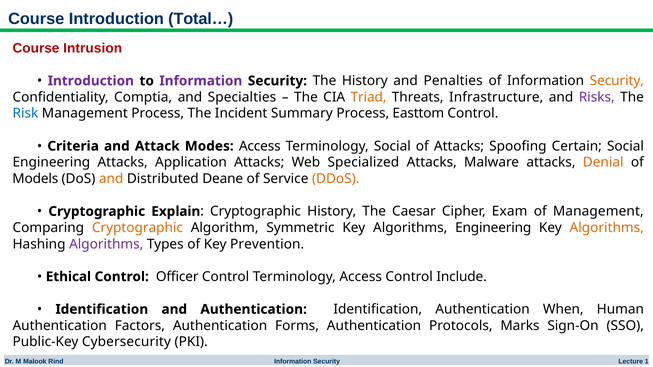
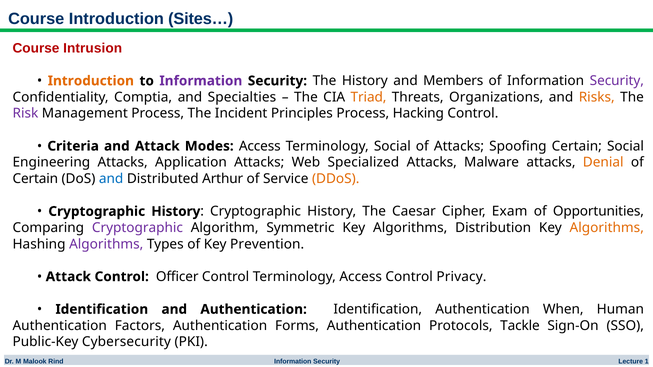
Total…: Total… -> Sites…
Introduction at (91, 81) colour: purple -> orange
Penalties: Penalties -> Members
Security at (617, 81) colour: orange -> purple
Infrastructure: Infrastructure -> Organizations
Risks colour: purple -> orange
Risk colour: blue -> purple
Summary: Summary -> Principles
Easttom: Easttom -> Hacking
Models at (35, 179): Models -> Certain
and at (111, 179) colour: orange -> blue
Deane: Deane -> Arthur
Explain at (176, 212): Explain -> History
of Management: Management -> Opportunities
Cryptographic at (137, 228) colour: orange -> purple
Algorithms Engineering: Engineering -> Distribution
Ethical at (68, 277): Ethical -> Attack
Include: Include -> Privacy
Marks: Marks -> Tackle
